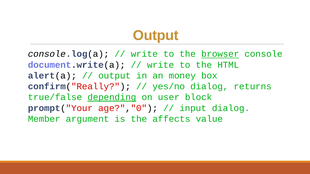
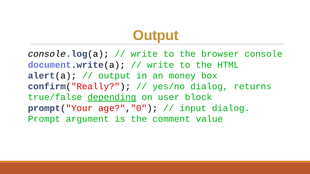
browser underline: present -> none
Member: Member -> Prompt
affects: affects -> comment
